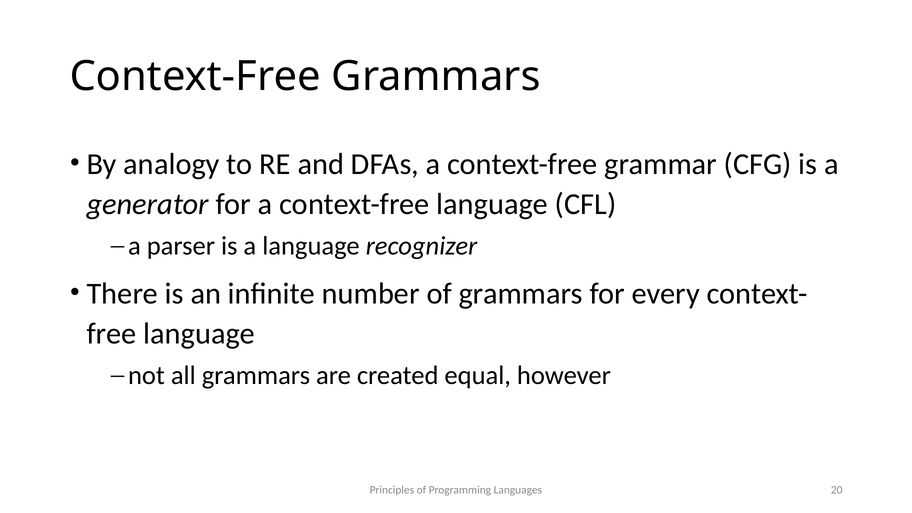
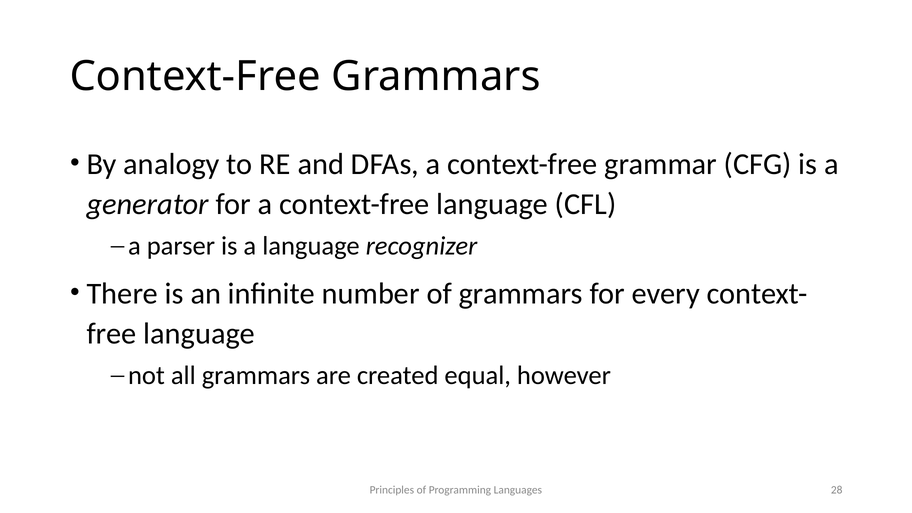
20: 20 -> 28
